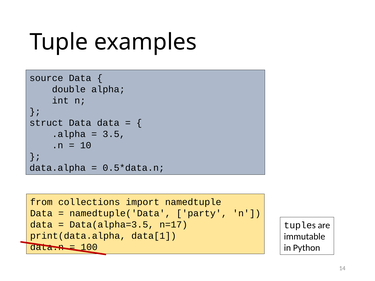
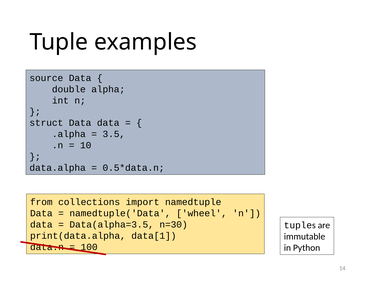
party: party -> wheel
n=17: n=17 -> n=30
